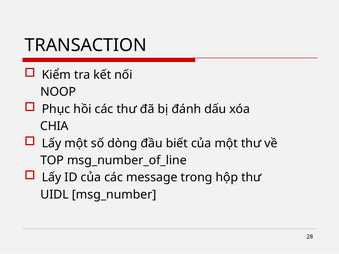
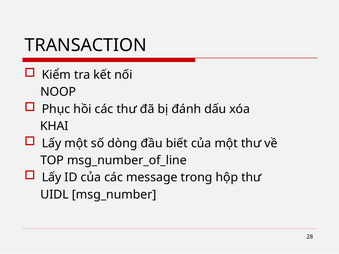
CHIA: CHIA -> KHAI
